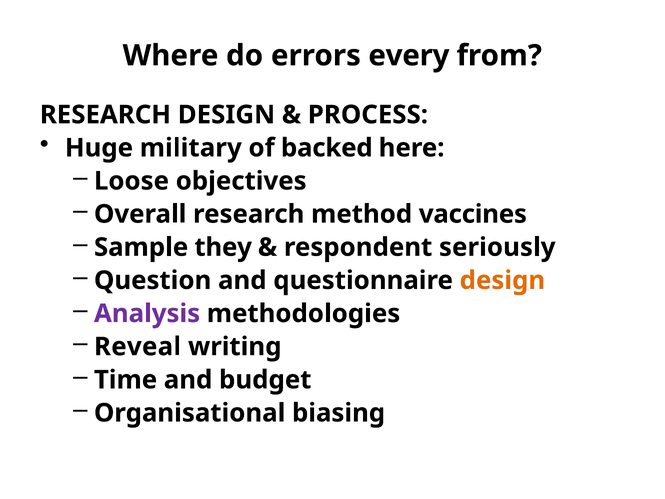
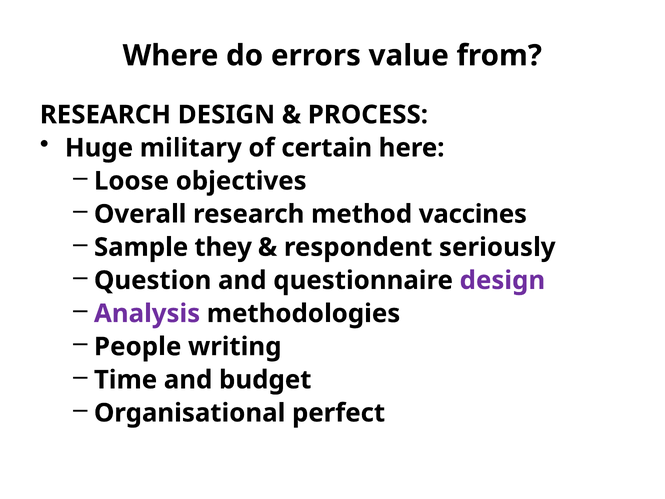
every: every -> value
backed: backed -> certain
design at (502, 280) colour: orange -> purple
Reveal: Reveal -> People
biasing: biasing -> perfect
